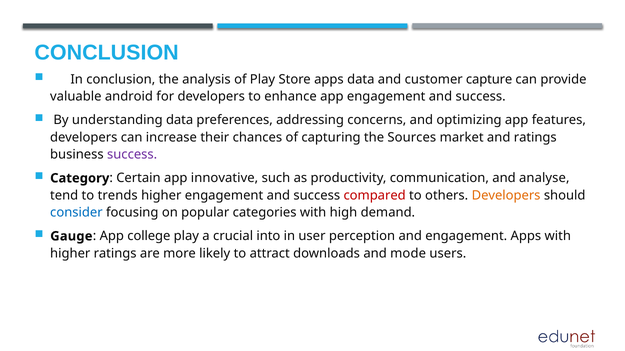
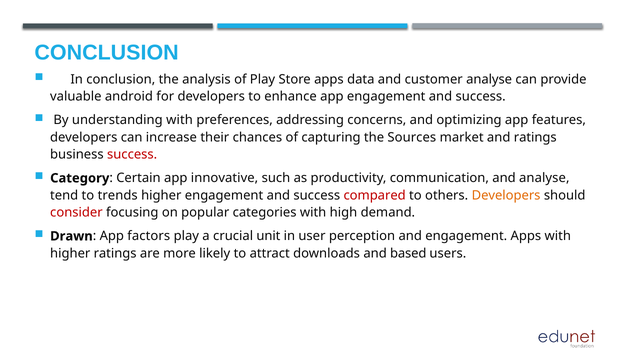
customer capture: capture -> analyse
understanding data: data -> with
success at (132, 155) colour: purple -> red
consider colour: blue -> red
Gauge: Gauge -> Drawn
college: college -> factors
into: into -> unit
mode: mode -> based
